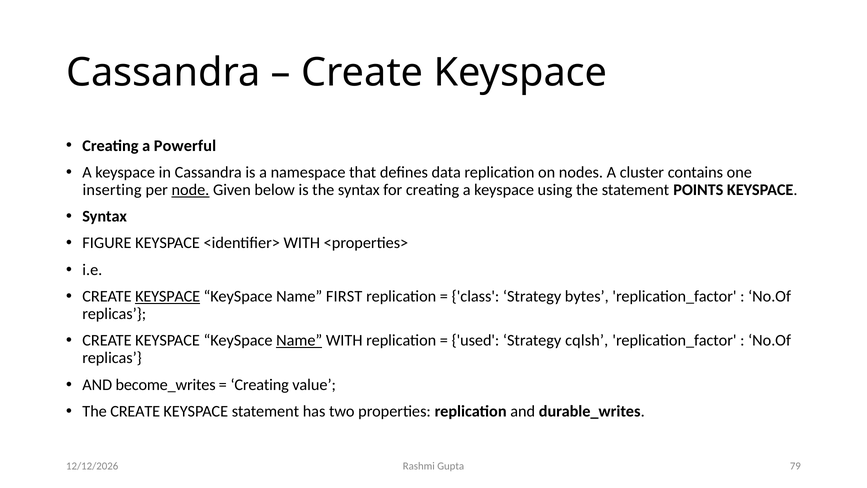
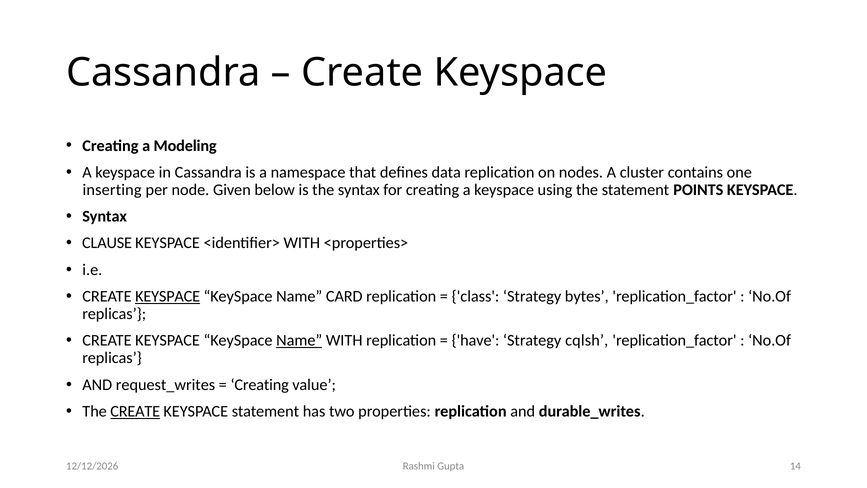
Powerful: Powerful -> Modeling
node underline: present -> none
FIGURE: FIGURE -> CLAUSE
FIRST: FIRST -> CARD
used: used -> have
become_writes: become_writes -> request_writes
CREATE at (135, 411) underline: none -> present
79: 79 -> 14
